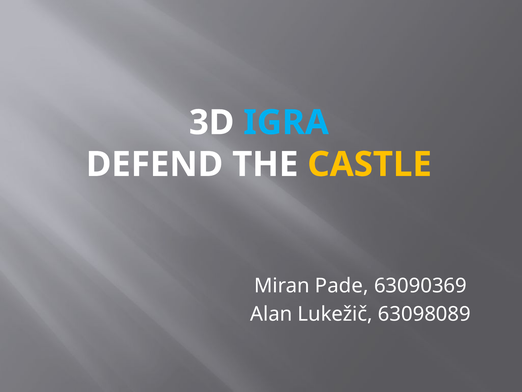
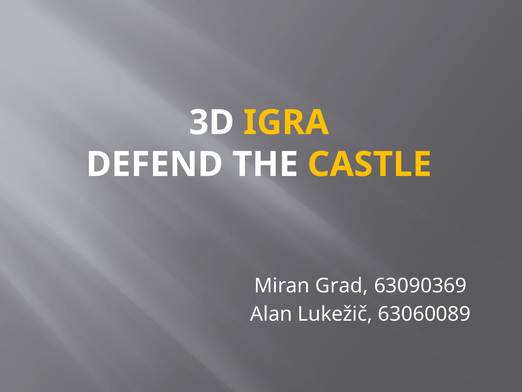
IGRA colour: light blue -> yellow
Pade: Pade -> Grad
63098089: 63098089 -> 63060089
